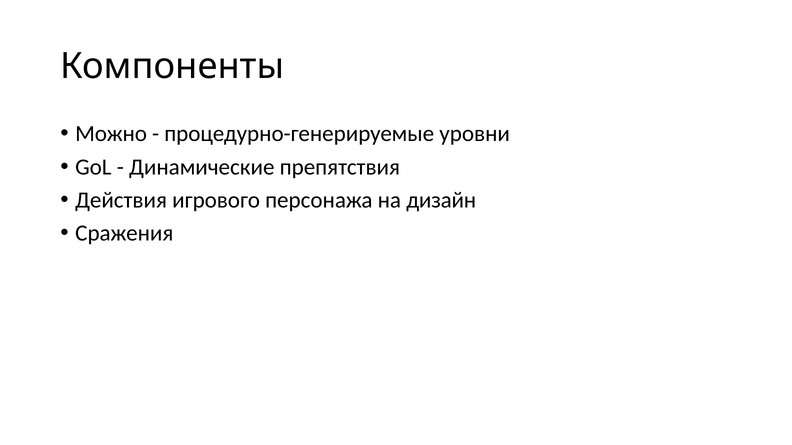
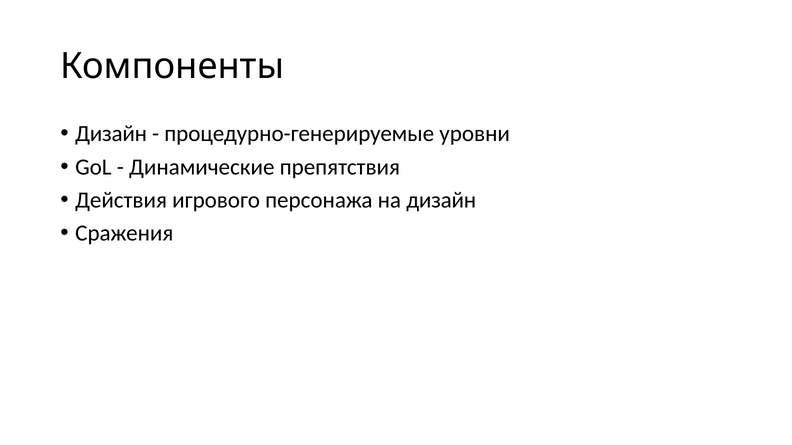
Можно at (111, 134): Можно -> Дизайн
